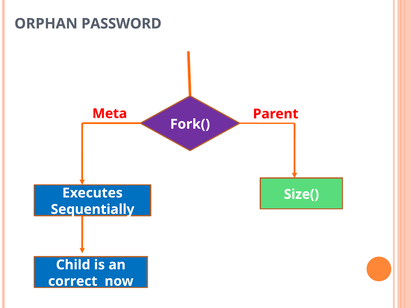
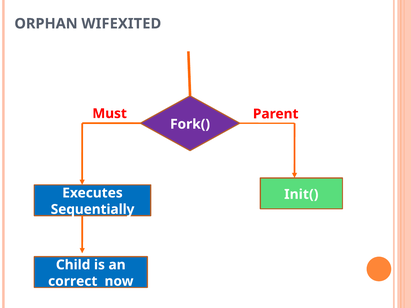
PASSWORD: PASSWORD -> WIFEXITED
Meta: Meta -> Must
Size(: Size( -> Init(
